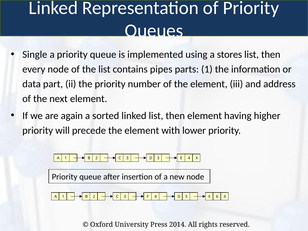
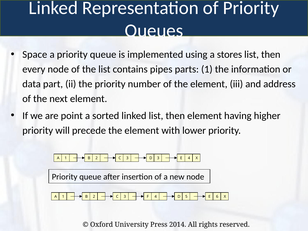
Single: Single -> Space
again: again -> point
